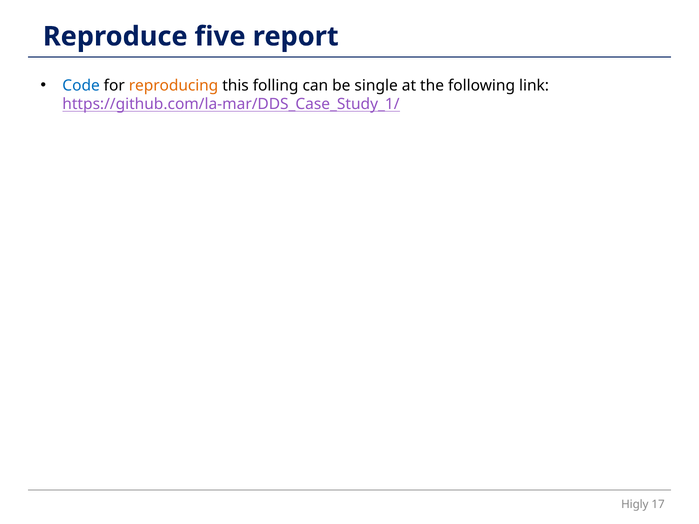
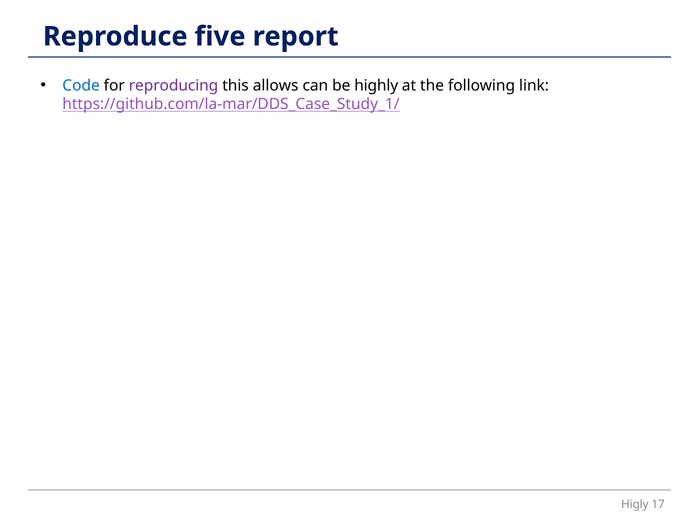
reproducing colour: orange -> purple
folling: folling -> allows
single: single -> highly
